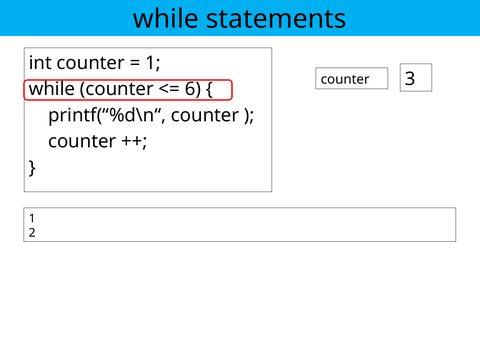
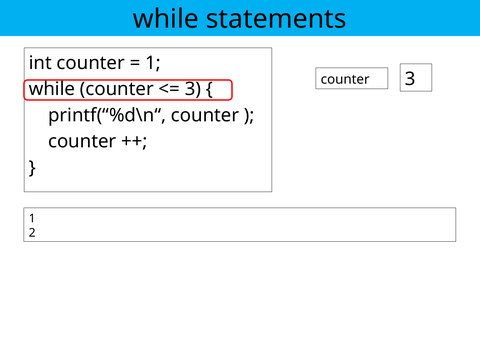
6 at (193, 89): 6 -> 3
